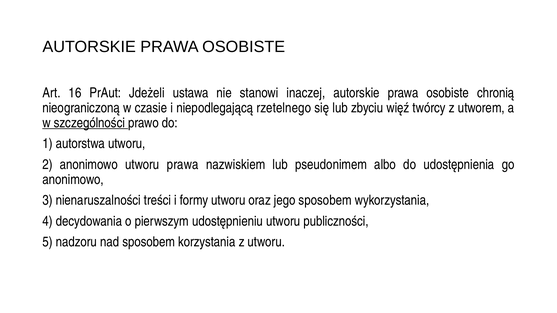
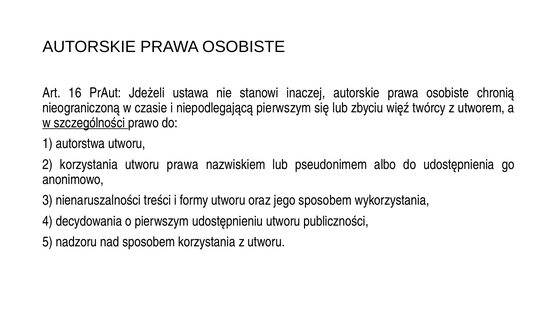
niepodlegającą rzetelnego: rzetelnego -> pierwszym
2 anonimowo: anonimowo -> korzystania
